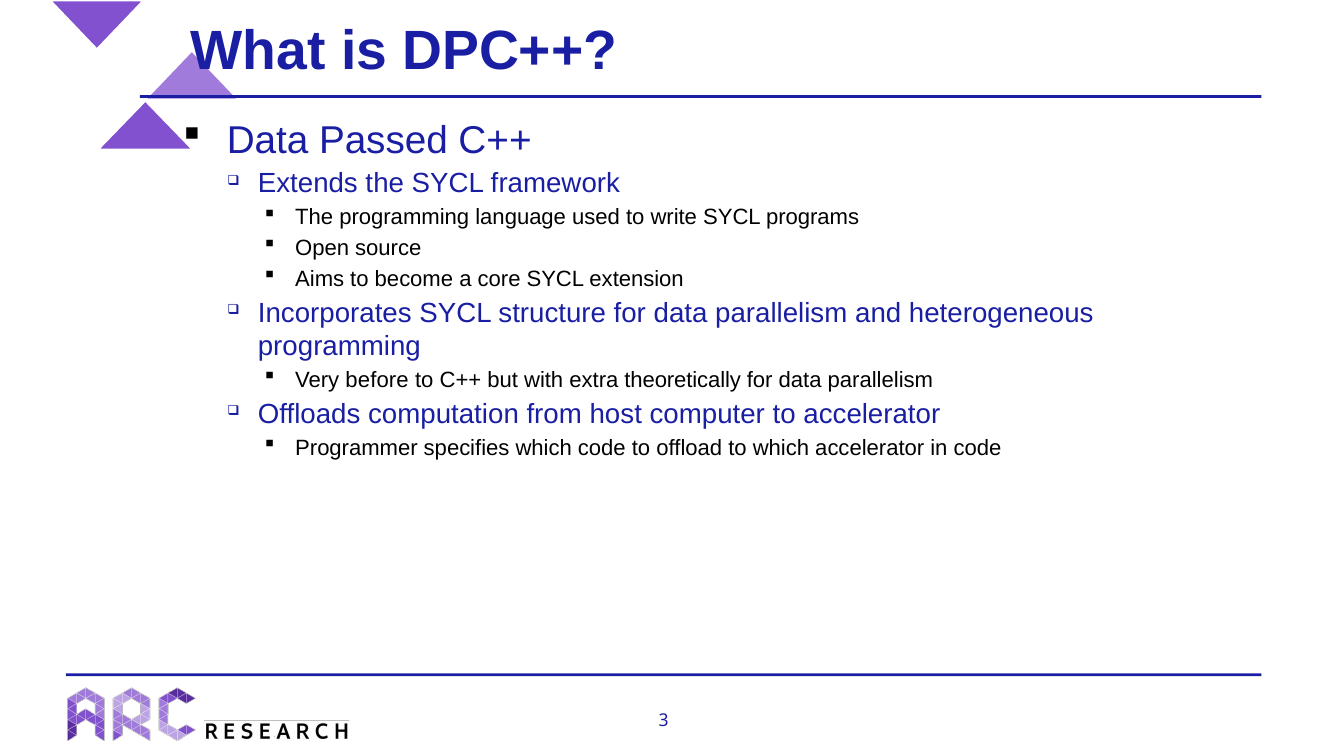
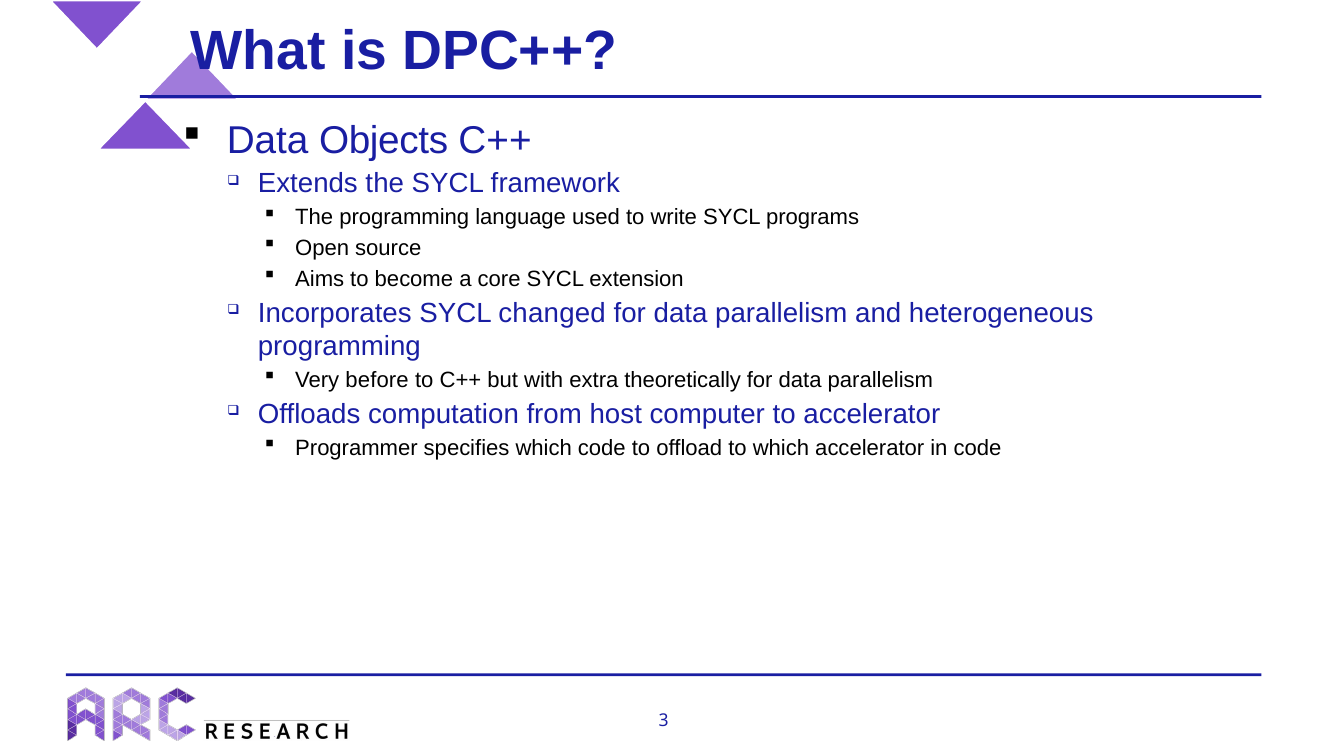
Passed: Passed -> Objects
structure: structure -> changed
